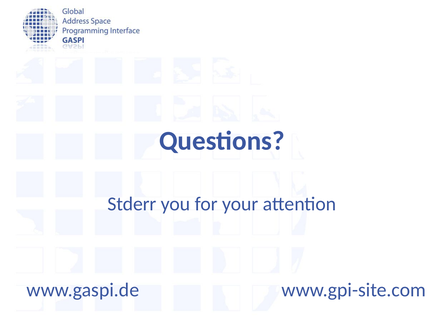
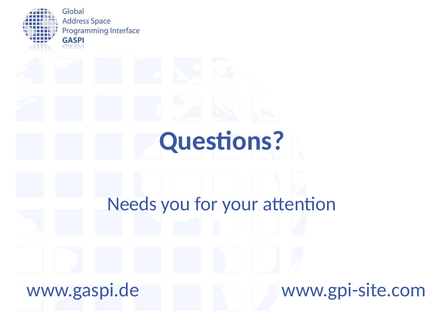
Stderr: Stderr -> Needs
